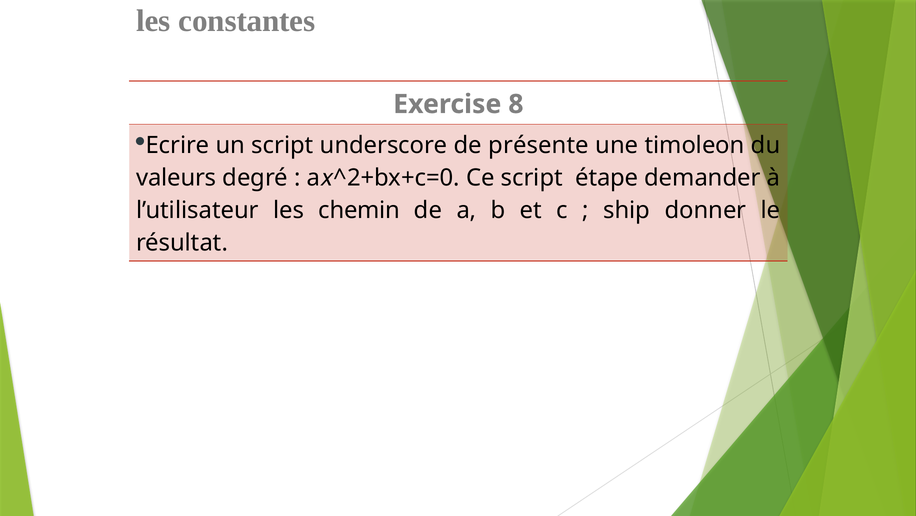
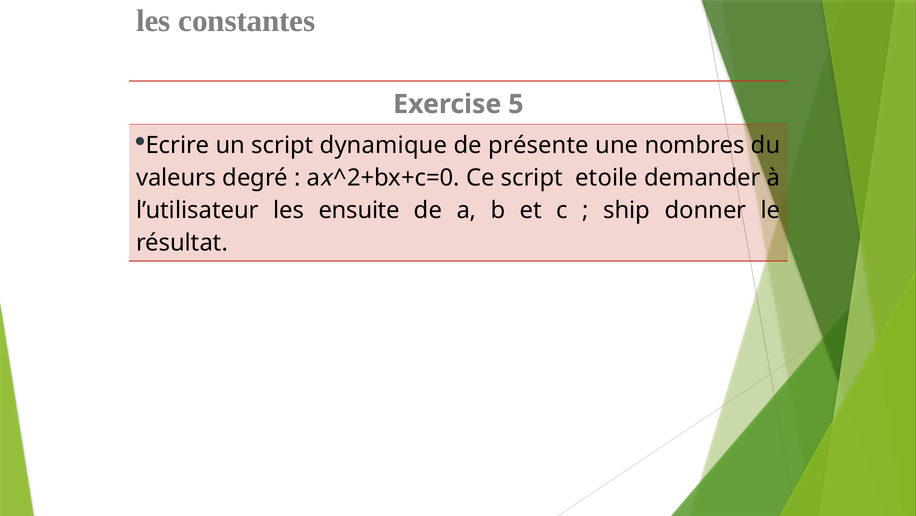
8: 8 -> 5
underscore: underscore -> dynamique
timoleon: timoleon -> nombres
étape: étape -> etoile
chemin: chemin -> ensuite
